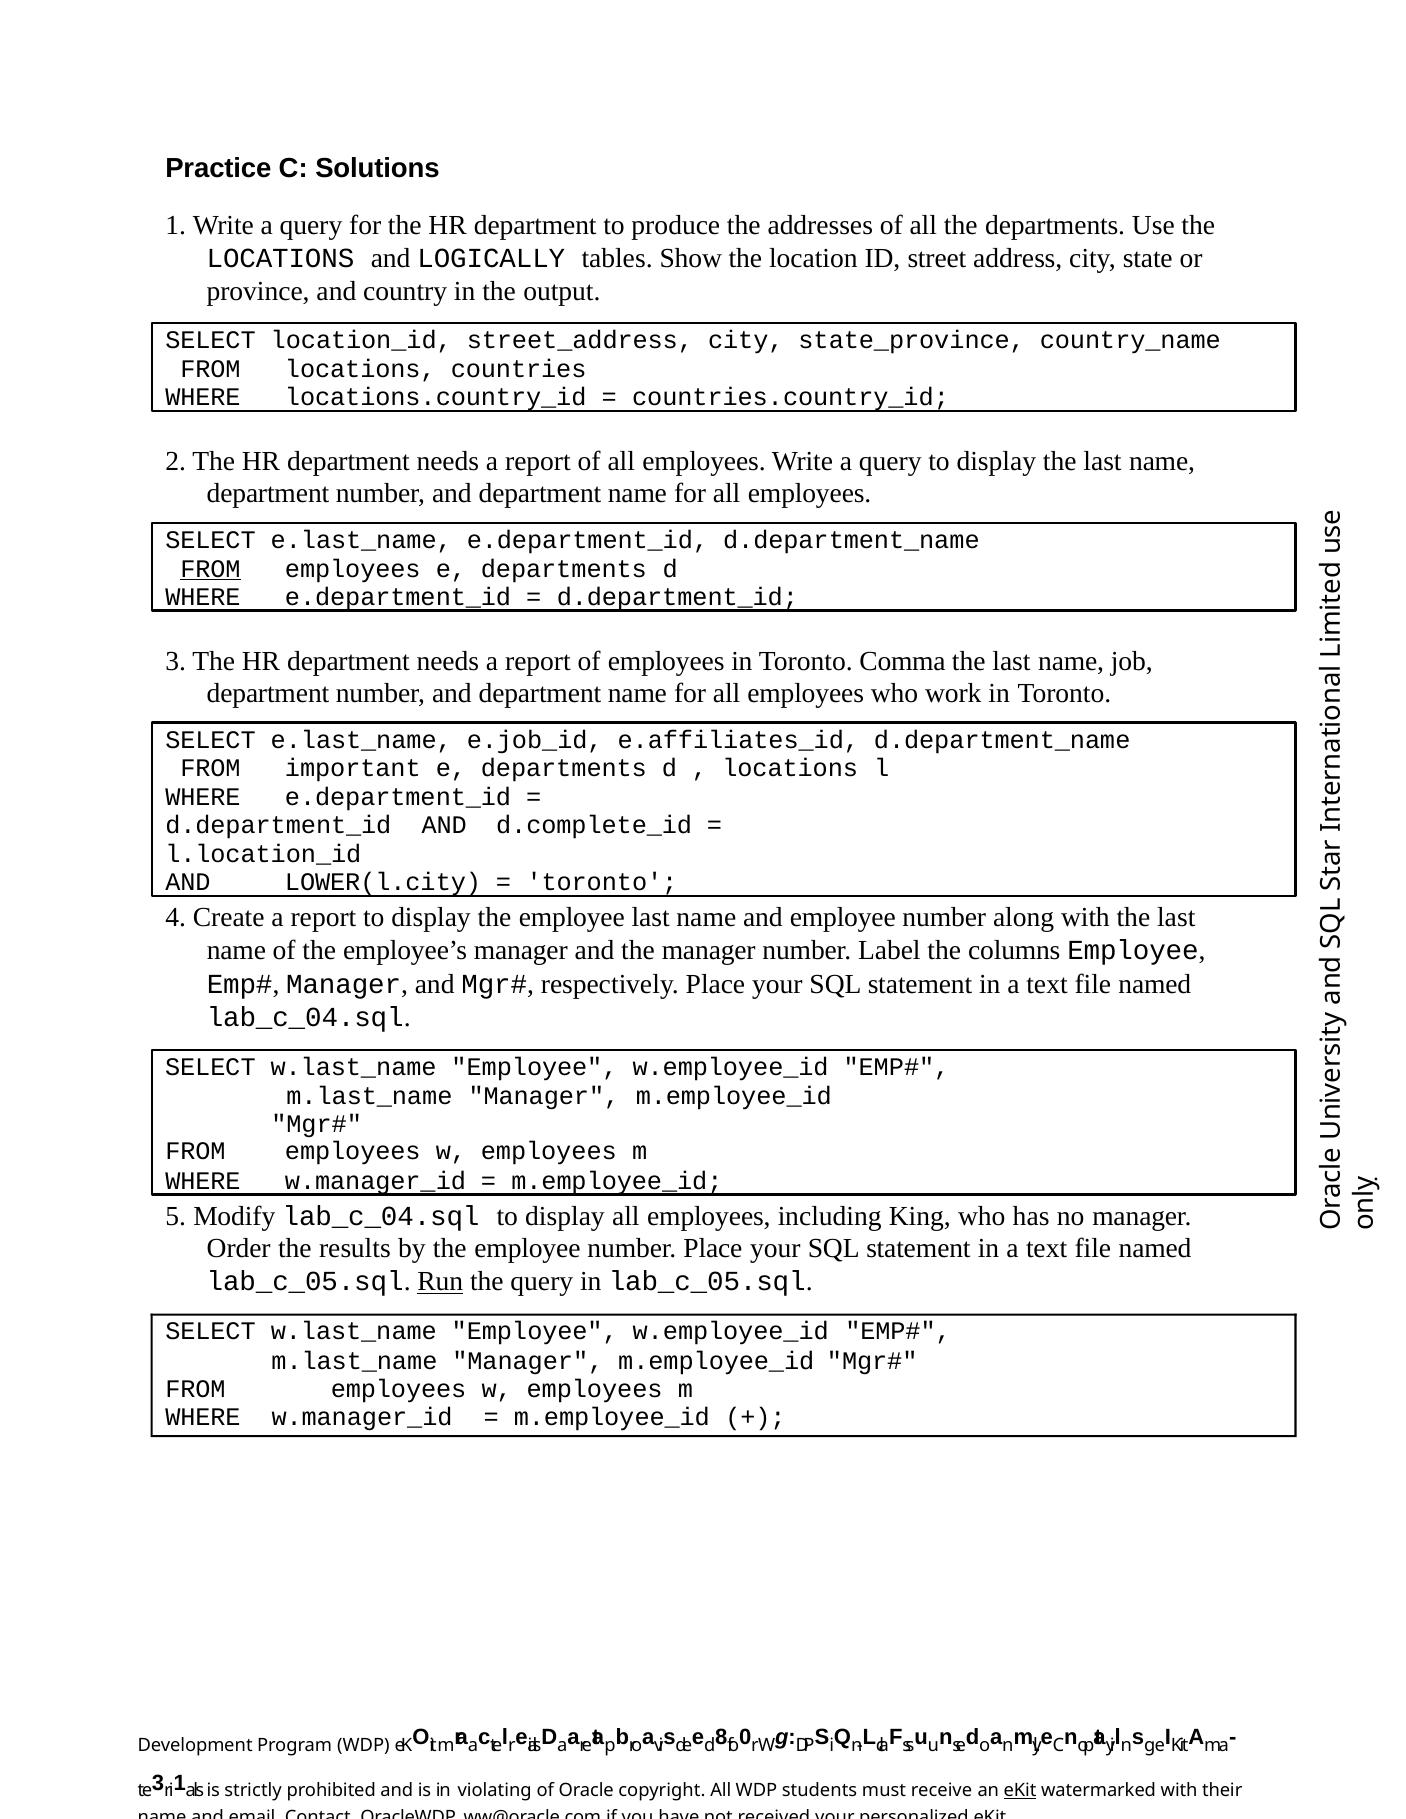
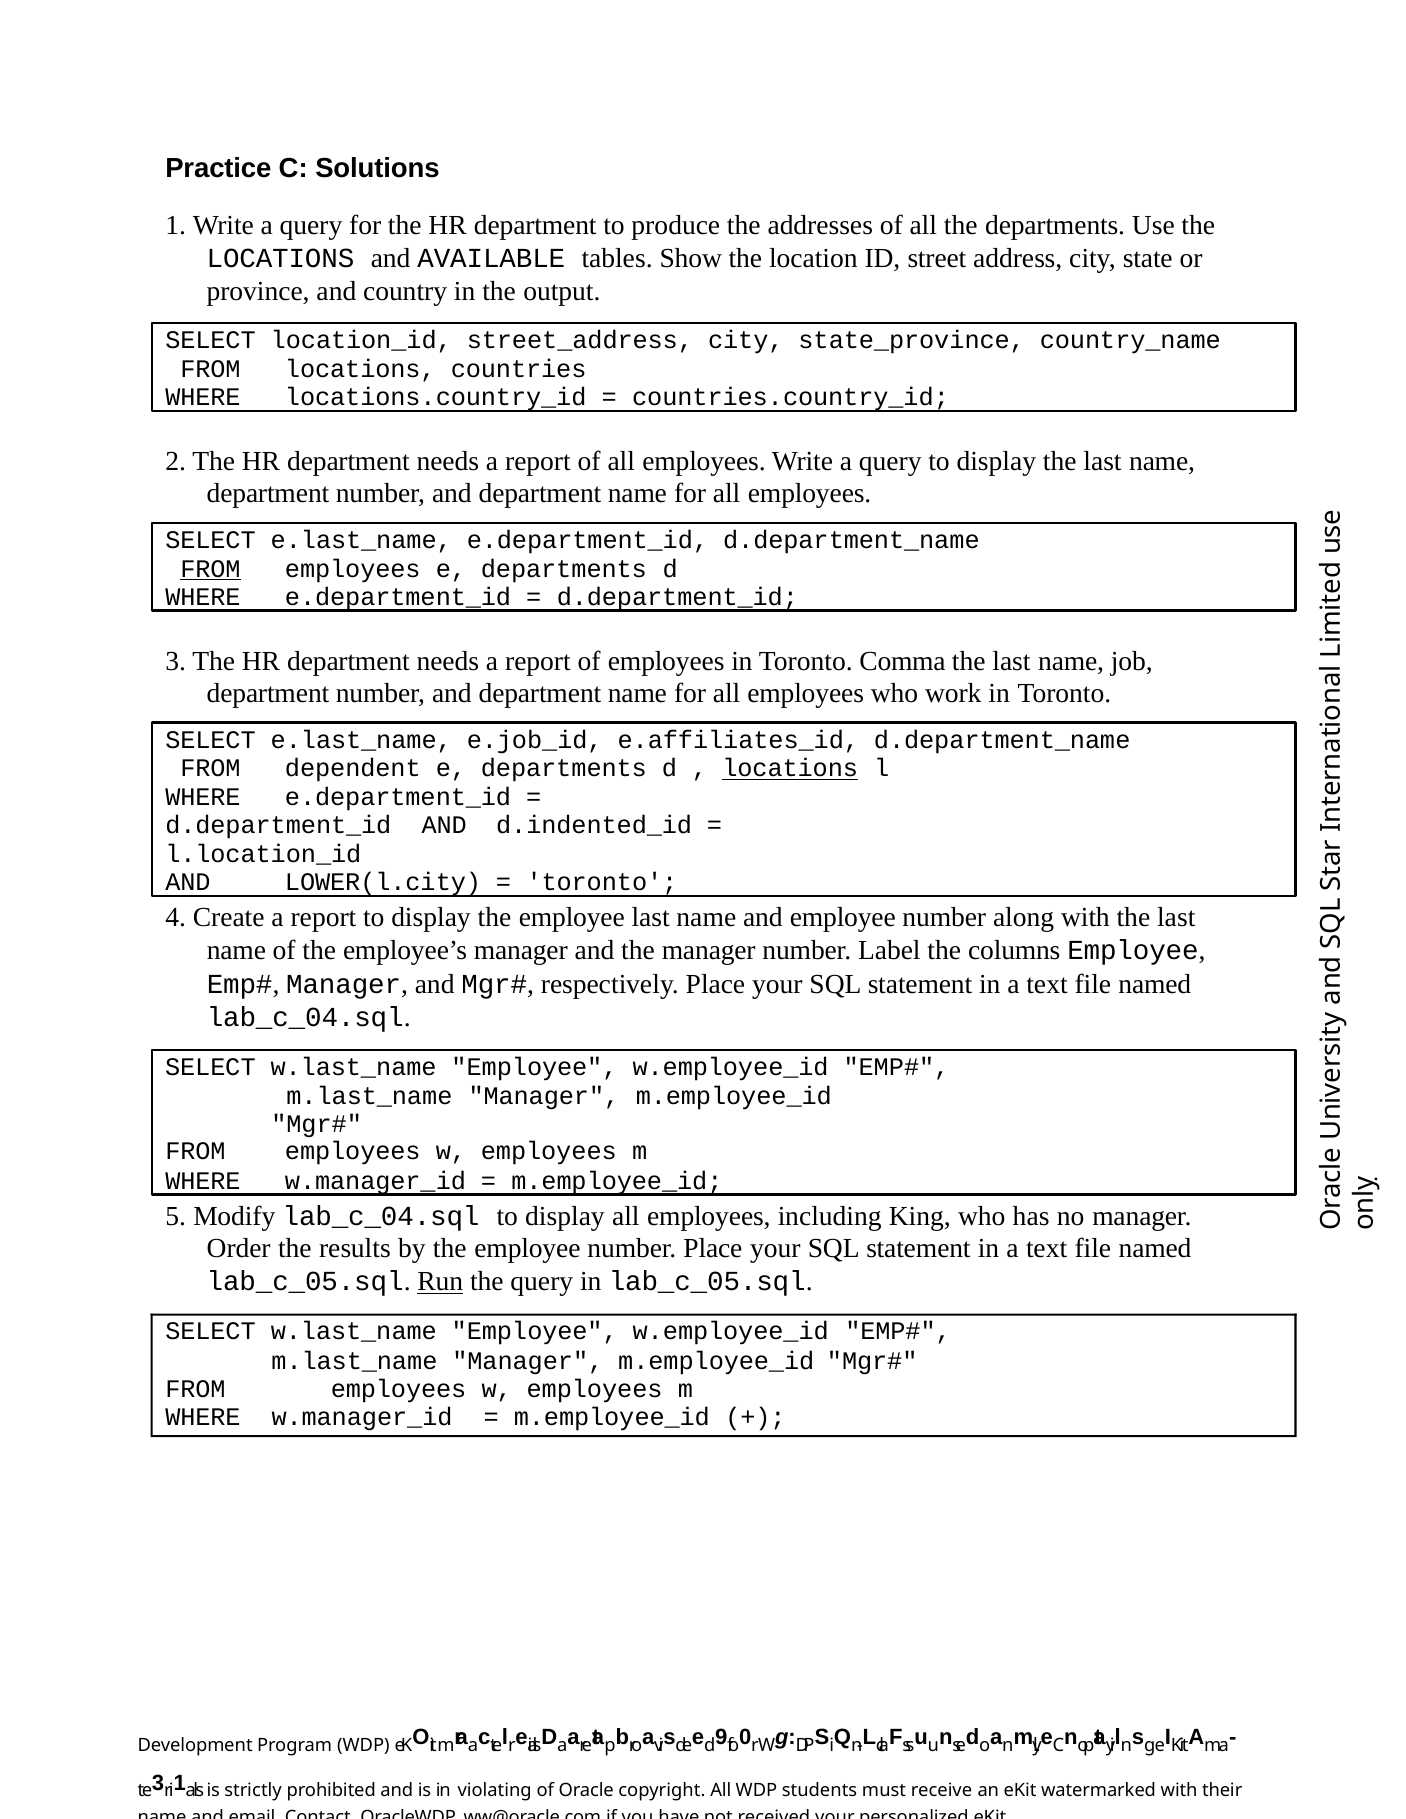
LOGICALLY: LOGICALLY -> AVAILABLE
important: important -> dependent
locations at (790, 769) underline: none -> present
d.complete_id: d.complete_id -> d.indented_id
8: 8 -> 9
eKit at (1020, 1791) underline: present -> none
